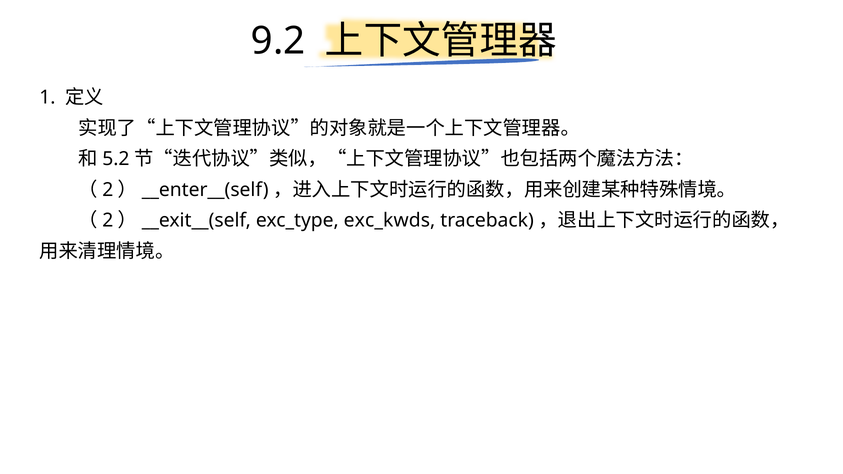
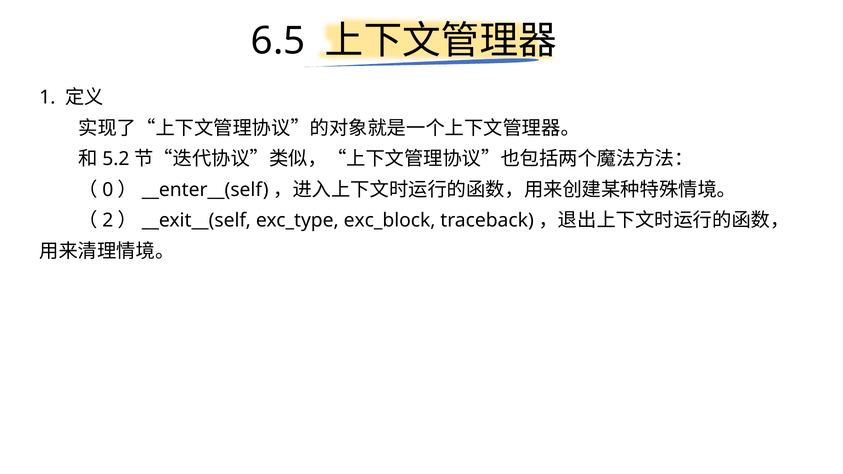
9.2: 9.2 -> 6.5
2 at (108, 190): 2 -> 0
exc_kwds: exc_kwds -> exc_block
